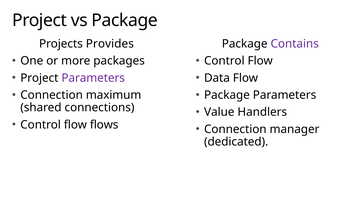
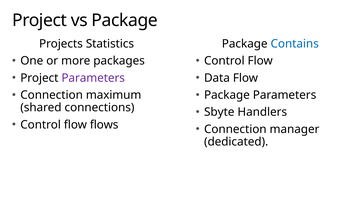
Provides: Provides -> Statistics
Contains colour: purple -> blue
Value: Value -> Sbyte
